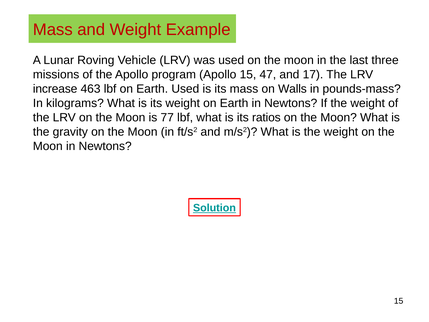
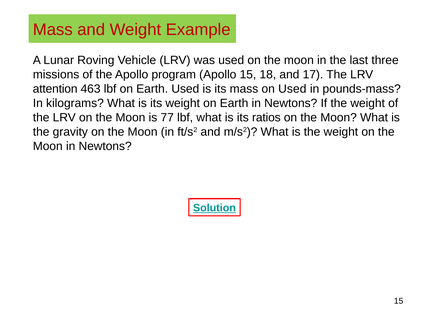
47: 47 -> 18
increase: increase -> attention
on Walls: Walls -> Used
